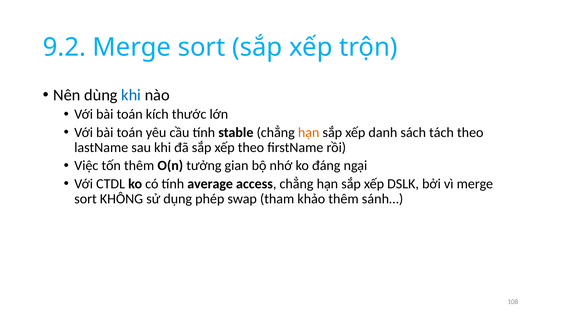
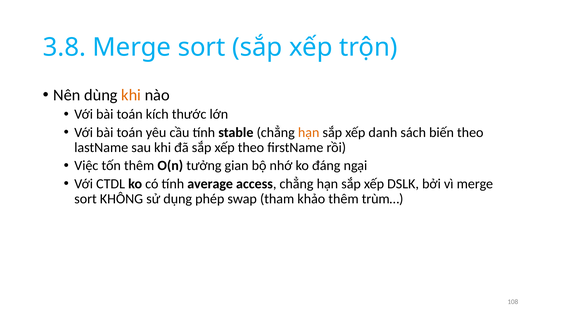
9.2: 9.2 -> 3.8
khi at (131, 95) colour: blue -> orange
tách: tách -> biến
sánh…: sánh… -> trùm…
